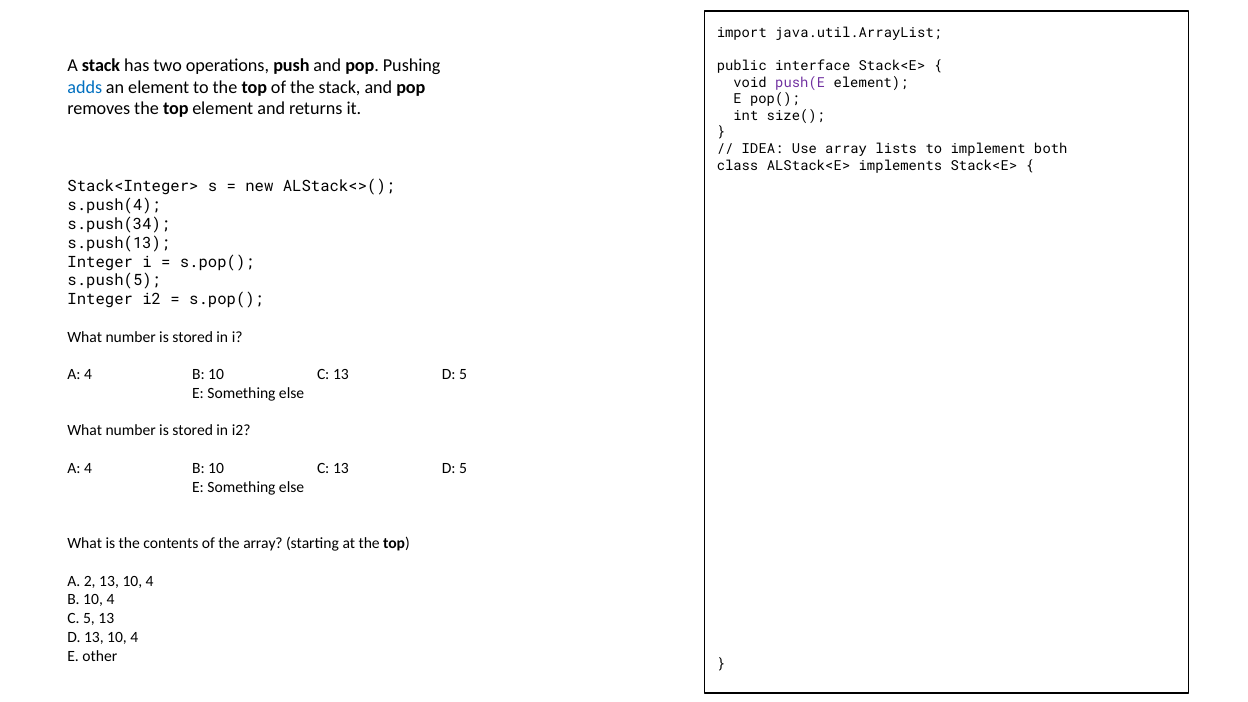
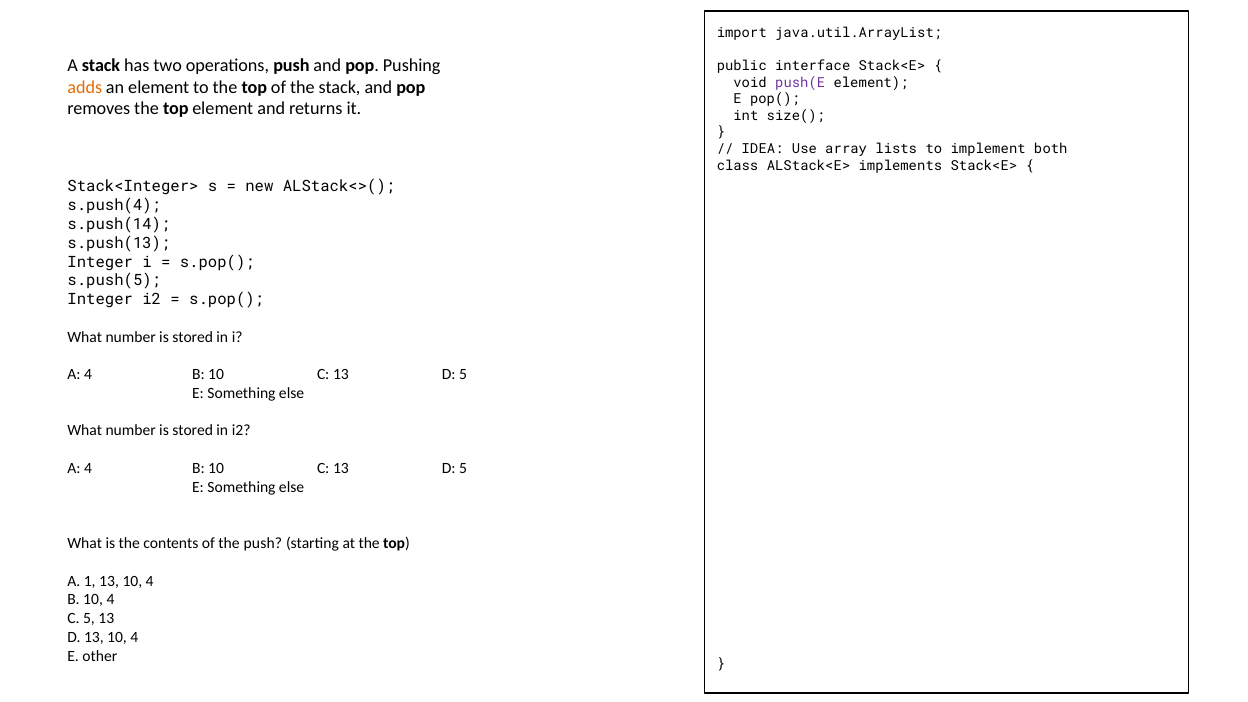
adds colour: blue -> orange
s.push(34: s.push(34 -> s.push(14
the array: array -> push
2: 2 -> 1
